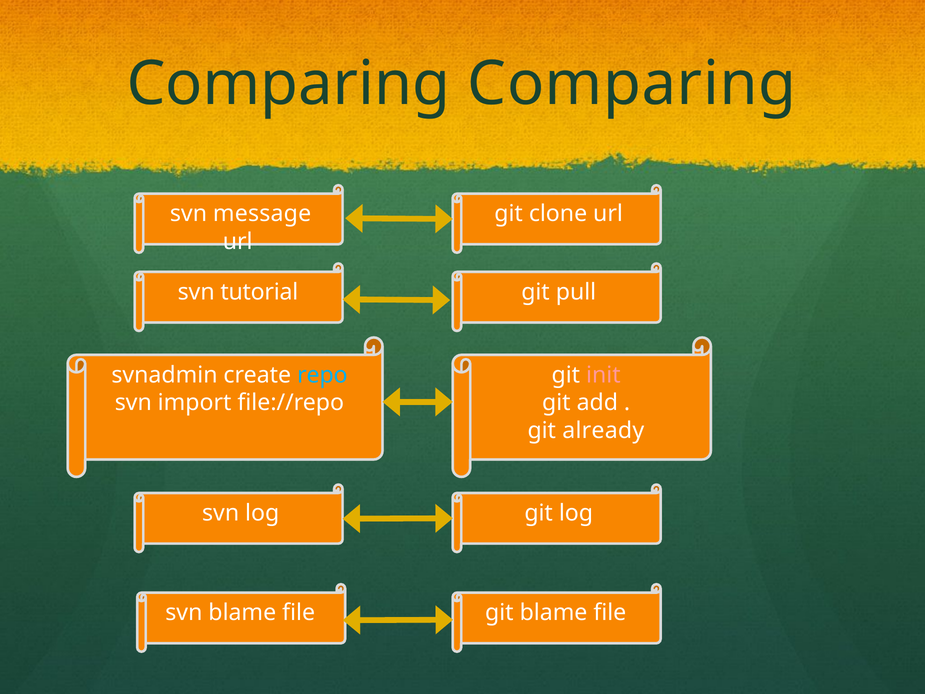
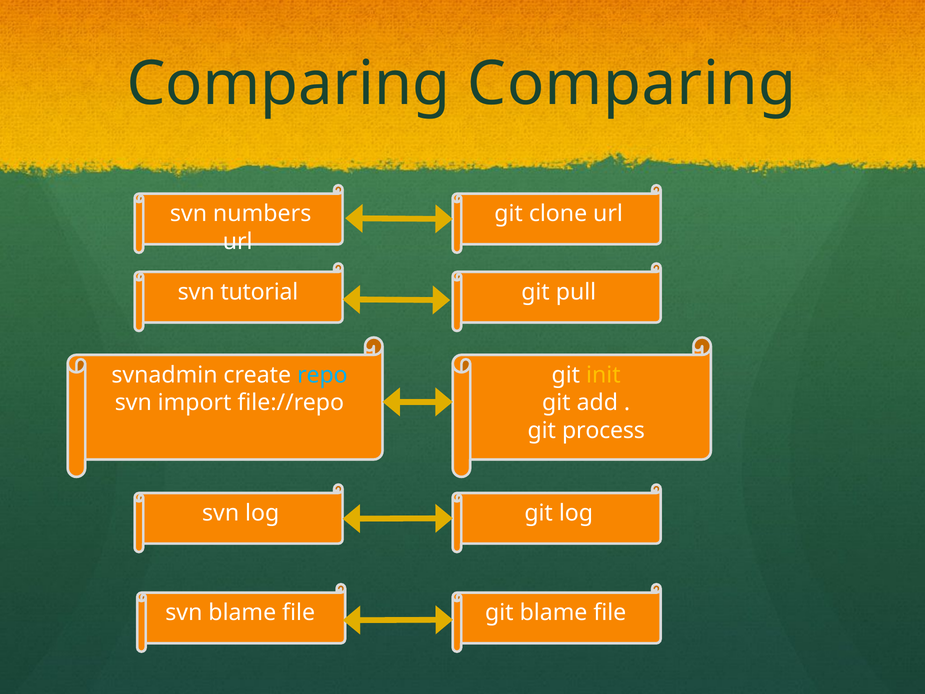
message: message -> numbers
init colour: pink -> yellow
already: already -> process
